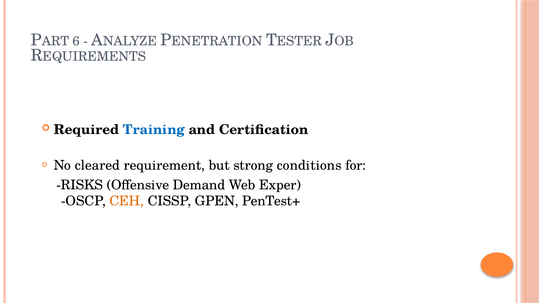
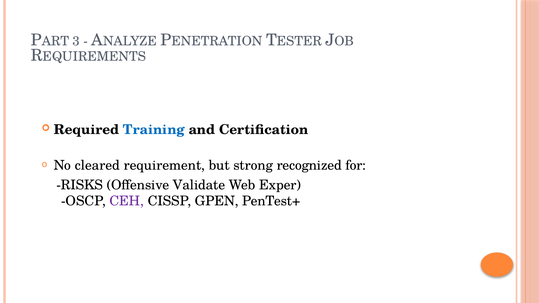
6: 6 -> 3
conditions: conditions -> recognized
Demand: Demand -> Validate
CEH colour: orange -> purple
